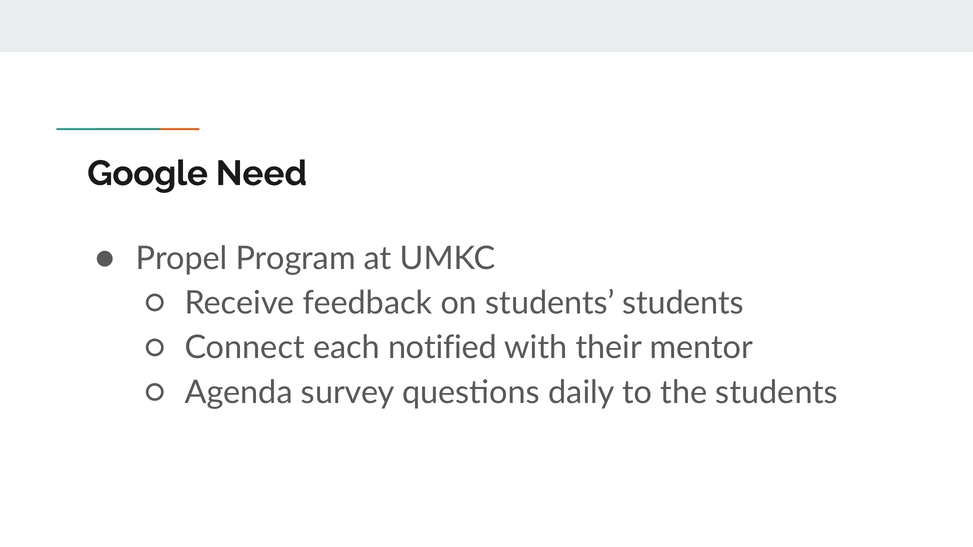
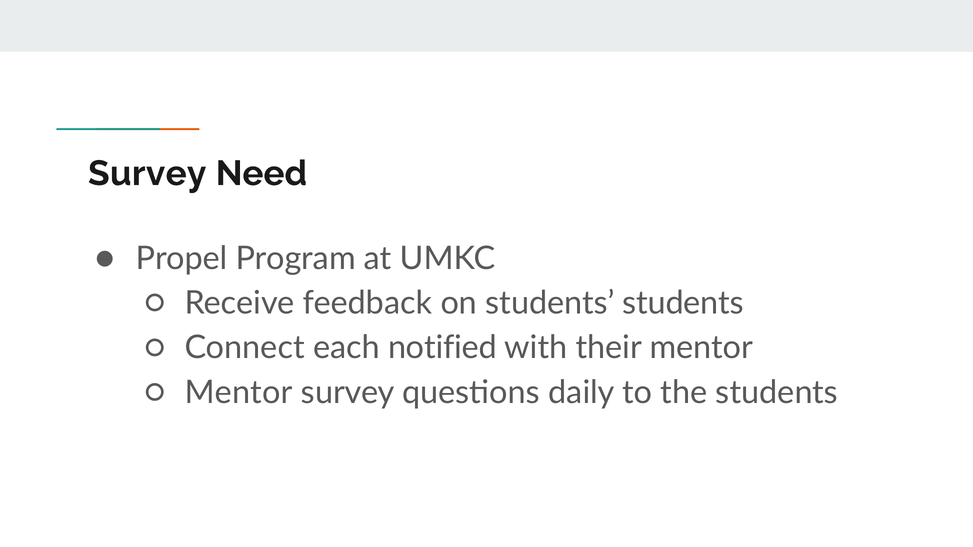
Google at (148, 174): Google -> Survey
Agenda at (239, 393): Agenda -> Mentor
